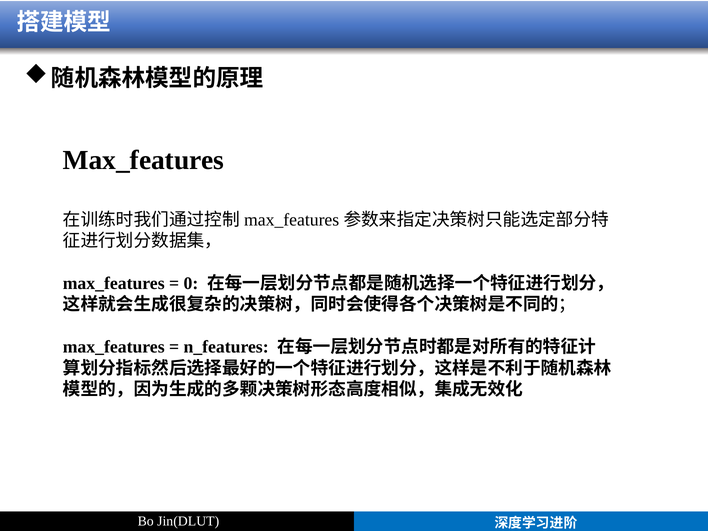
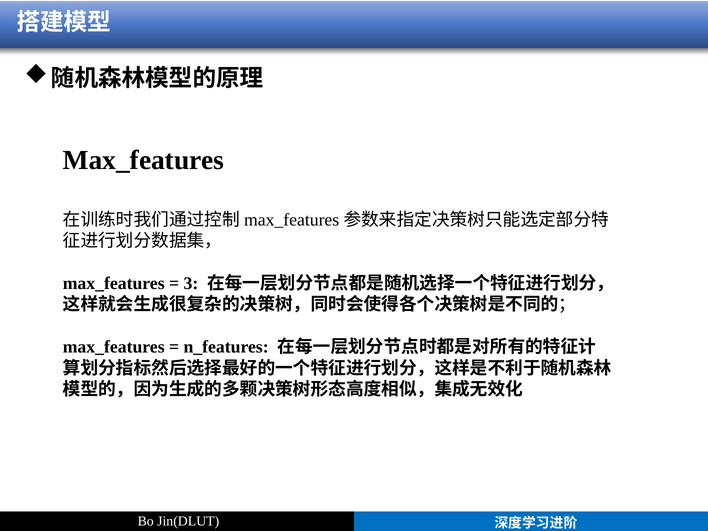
0: 0 -> 3
